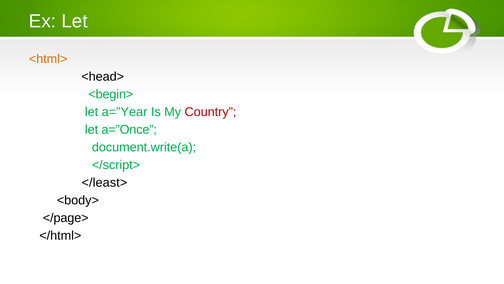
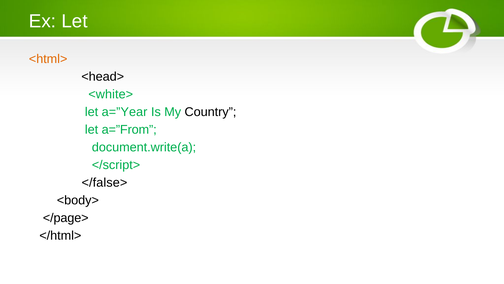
<begin>: <begin> -> <white>
Country colour: red -> black
a=”Once: a=”Once -> a=”From
</least>: </least> -> </false>
